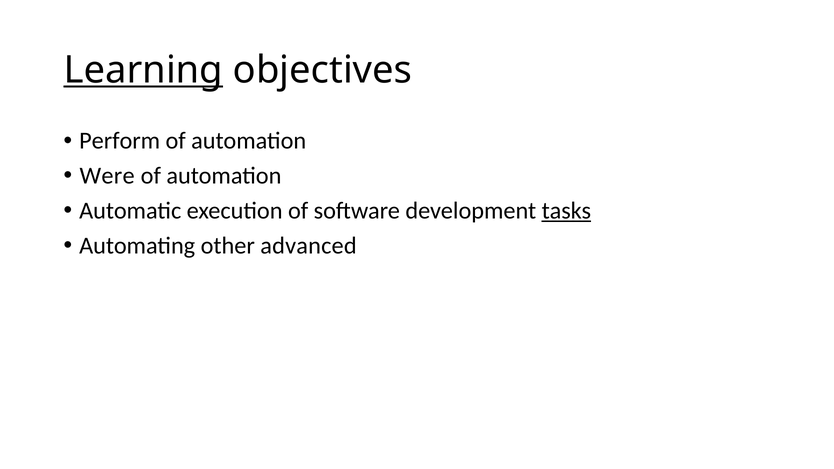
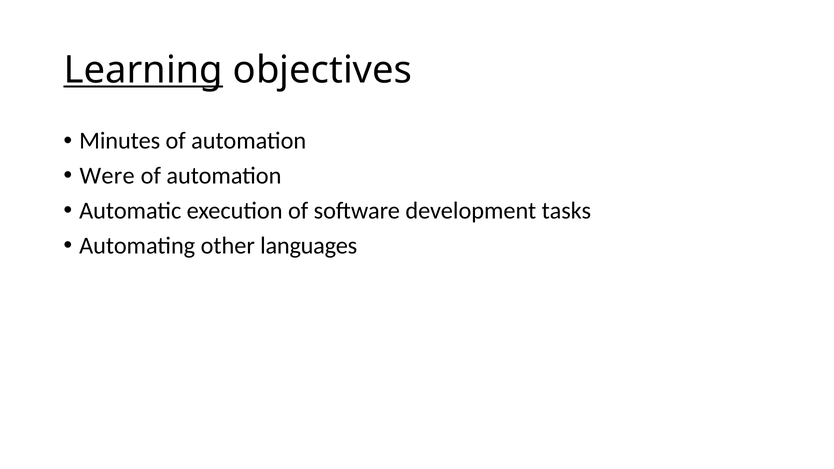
Perform: Perform -> Minutes
tasks underline: present -> none
advanced: advanced -> languages
